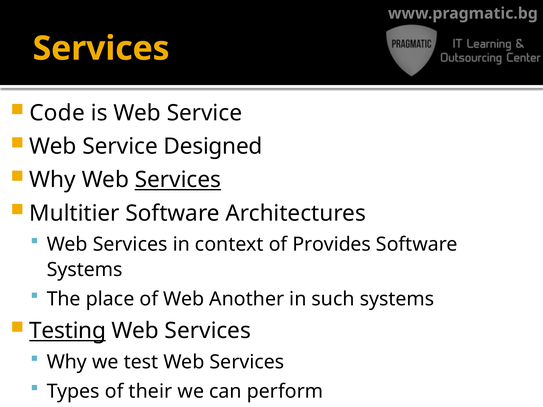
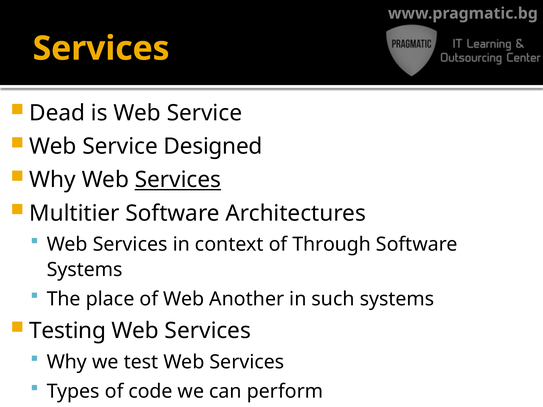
Code: Code -> Dead
Provides: Provides -> Through
Testing underline: present -> none
their: their -> code
